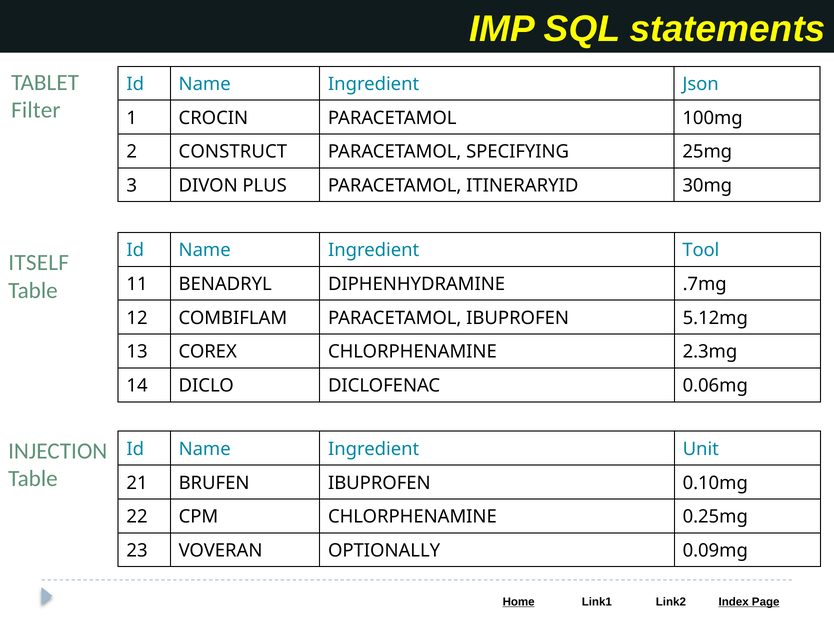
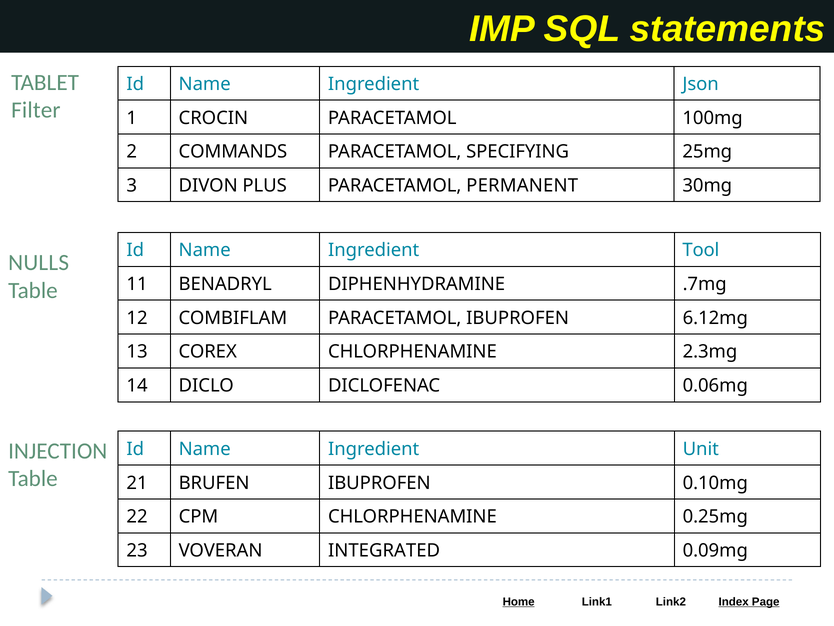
CONSTRUCT: CONSTRUCT -> COMMANDS
ITINERARYID: ITINERARYID -> PERMANENT
ITSELF: ITSELF -> NULLS
5.12mg: 5.12mg -> 6.12mg
OPTIONALLY: OPTIONALLY -> INTEGRATED
